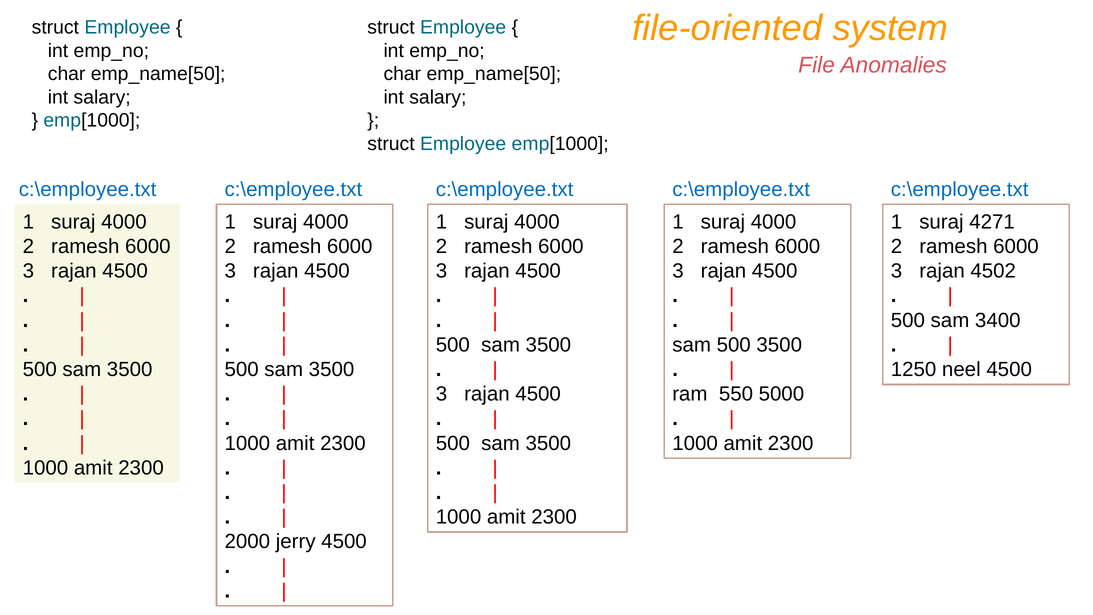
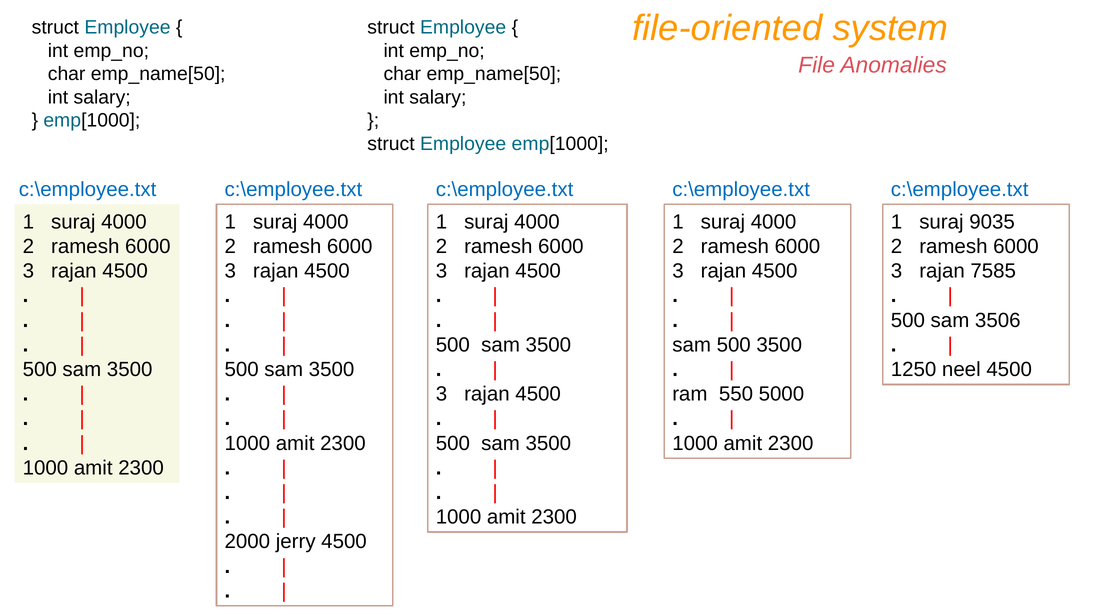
4271: 4271 -> 9035
4502: 4502 -> 7585
3400: 3400 -> 3506
